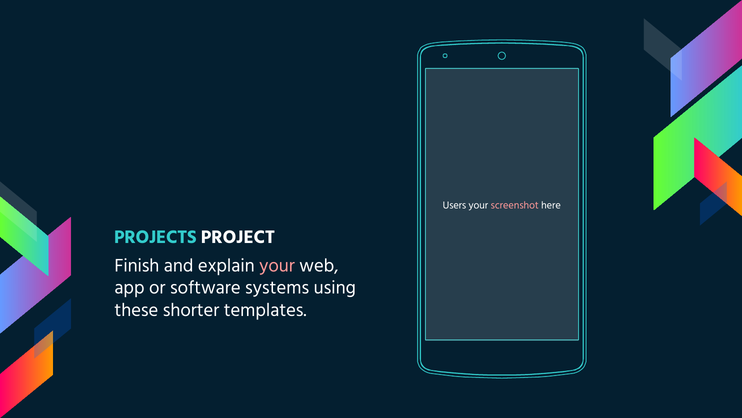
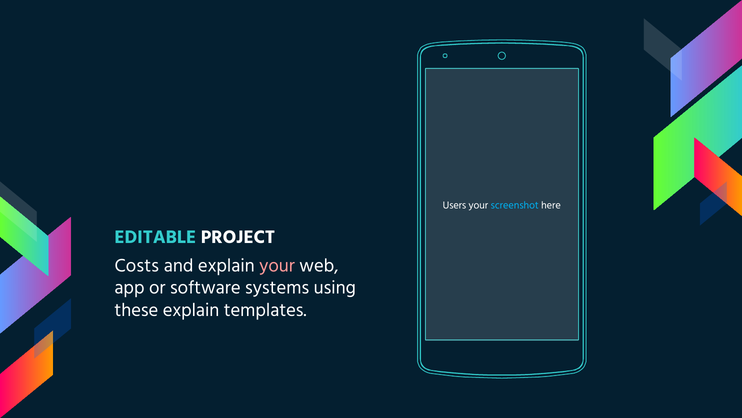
screenshot colour: pink -> light blue
PROJECTS: PROJECTS -> EDITABLE
Finish: Finish -> Costs
these shorter: shorter -> explain
